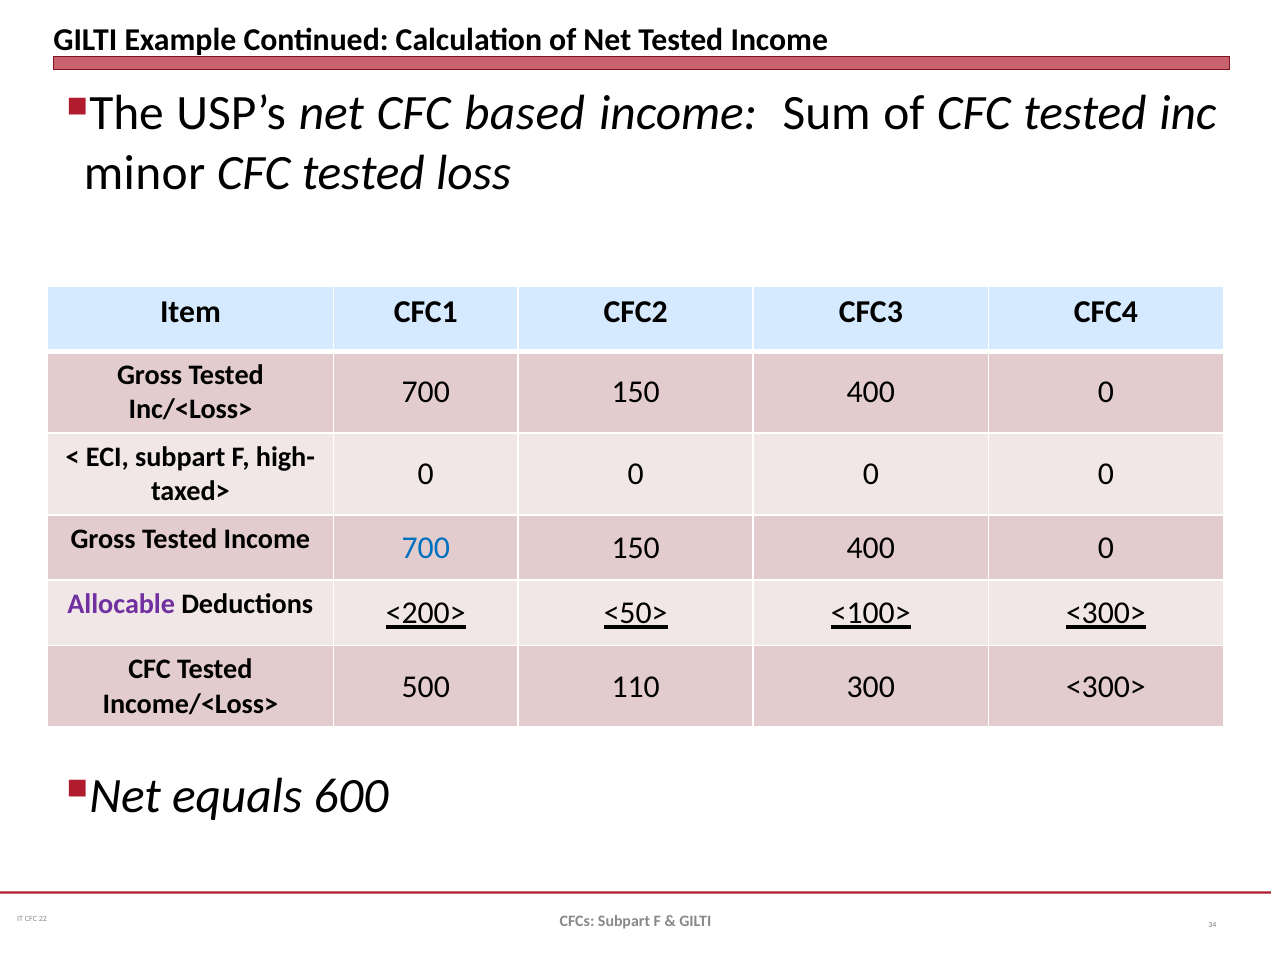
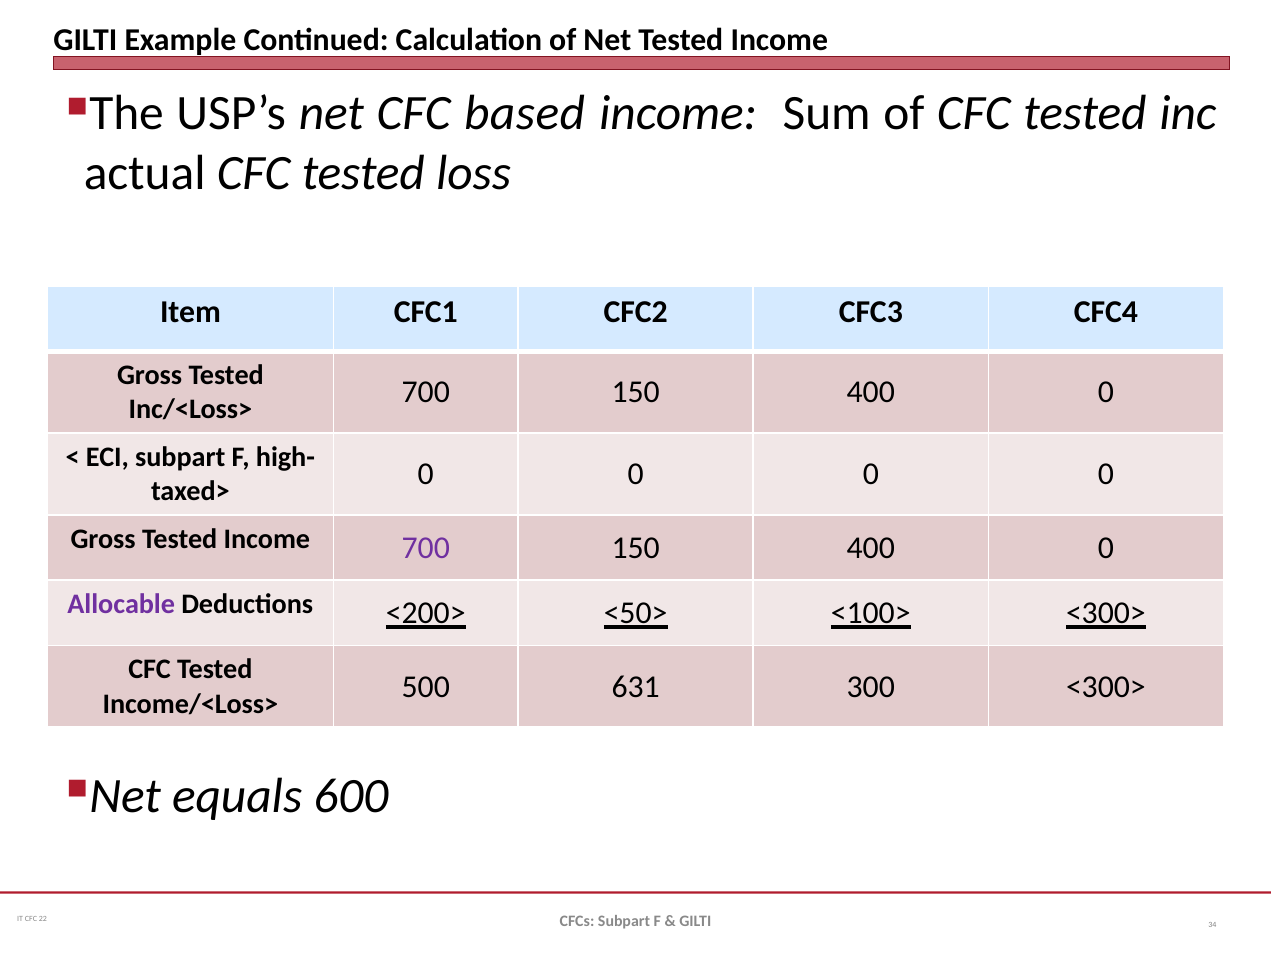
minor: minor -> actual
700 at (426, 548) colour: blue -> purple
110: 110 -> 631
